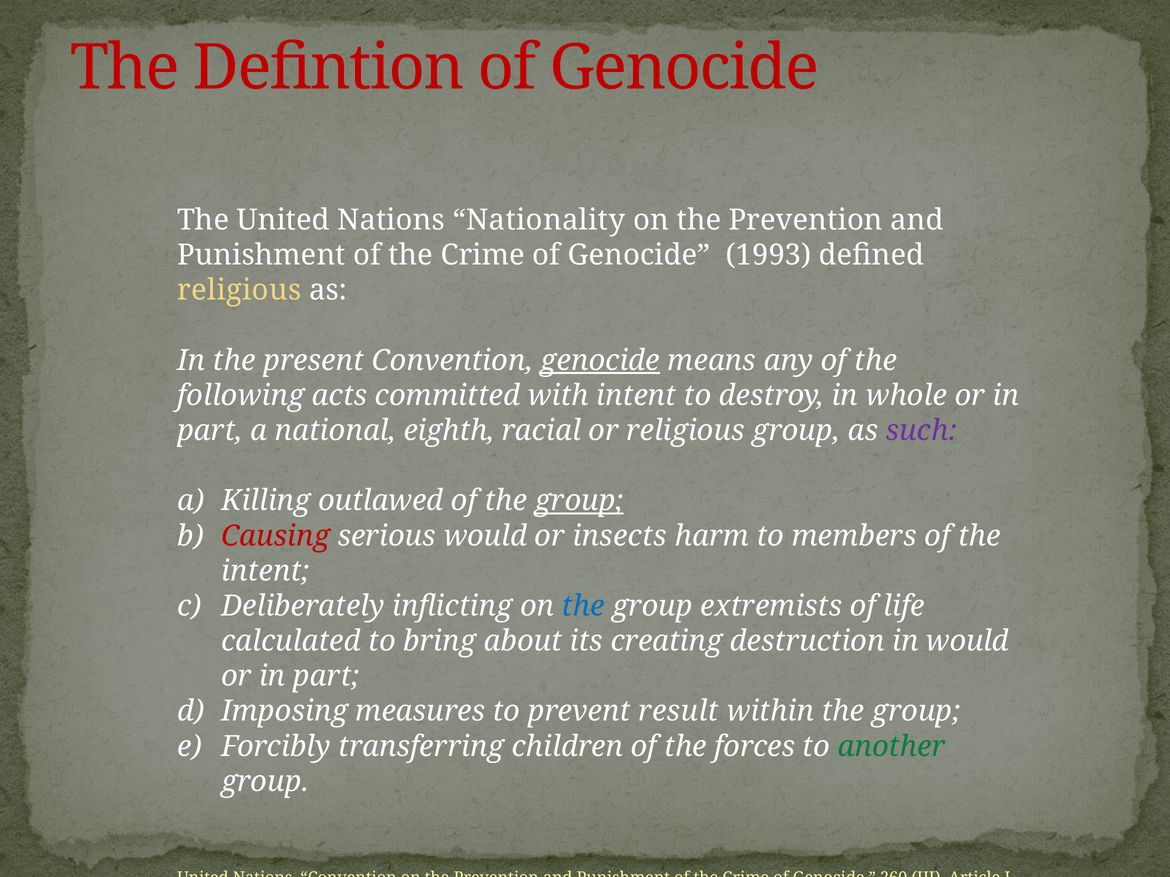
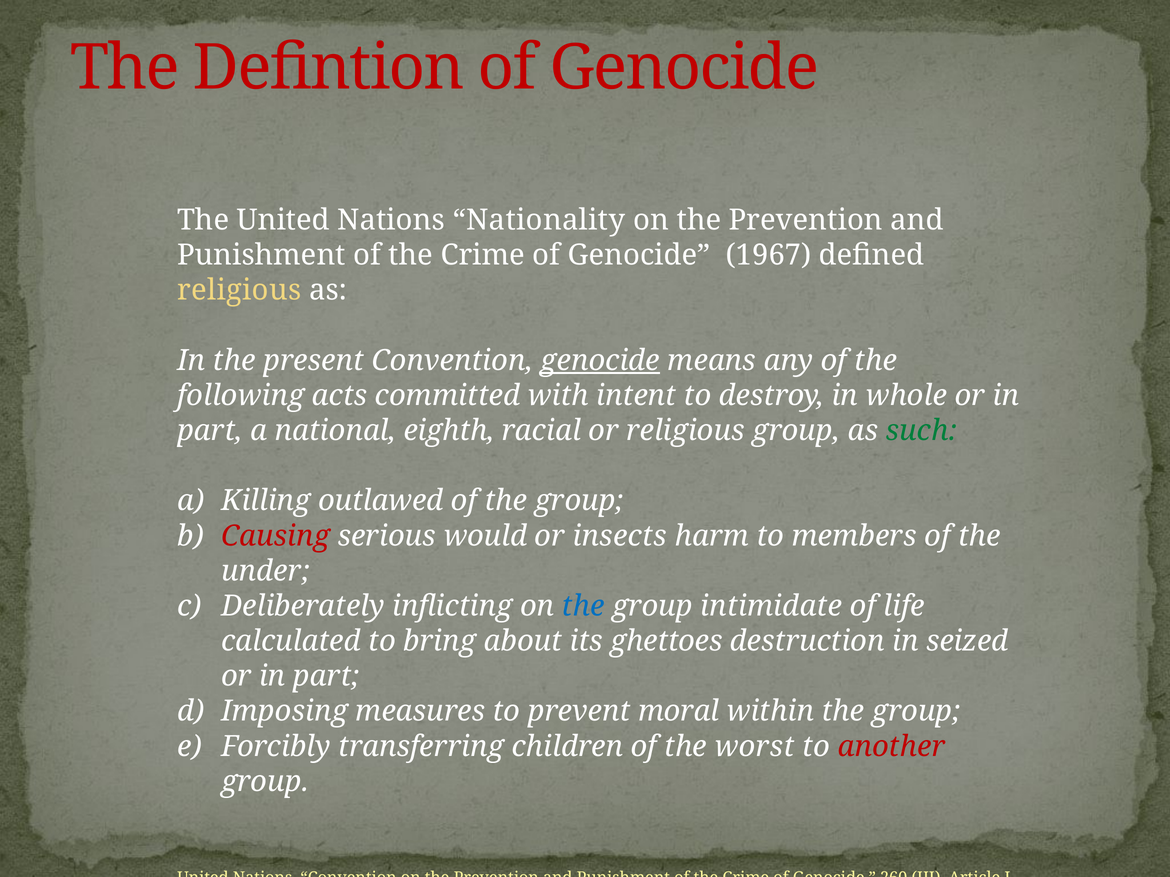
1993: 1993 -> 1967
such colour: purple -> green
group at (579, 501) underline: present -> none
intent at (265, 571): intent -> under
extremists: extremists -> intimidate
creating: creating -> ghettoes
in would: would -> seized
result: result -> moral
forces: forces -> worst
another colour: green -> red
